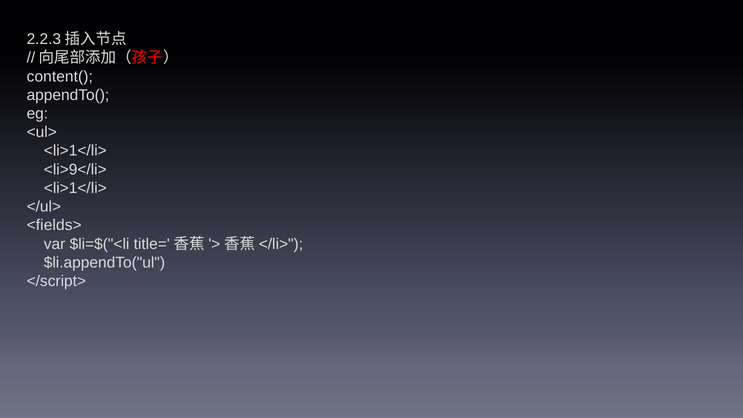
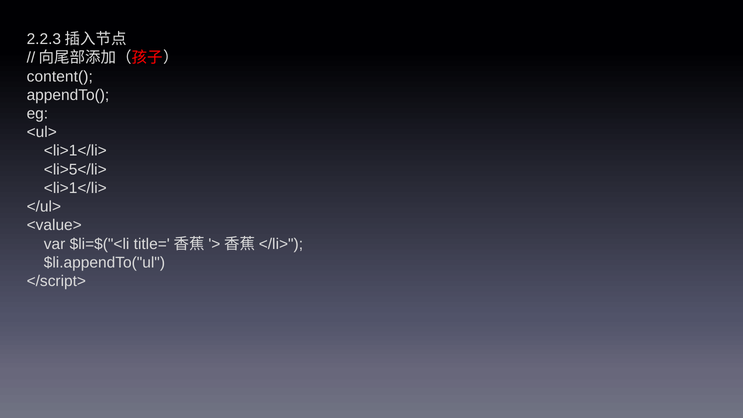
<li>9</li>: <li>9</li> -> <li>5</li>
<fields>: <fields> -> <value>
